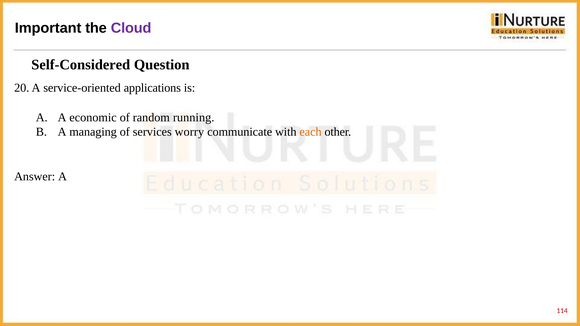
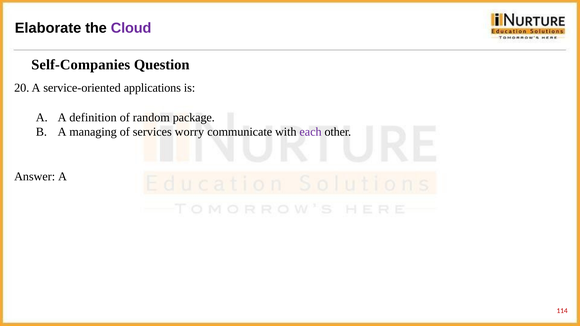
Important: Important -> Elaborate
Self-Considered: Self-Considered -> Self-Companies
economic: economic -> definition
running: running -> package
each colour: orange -> purple
